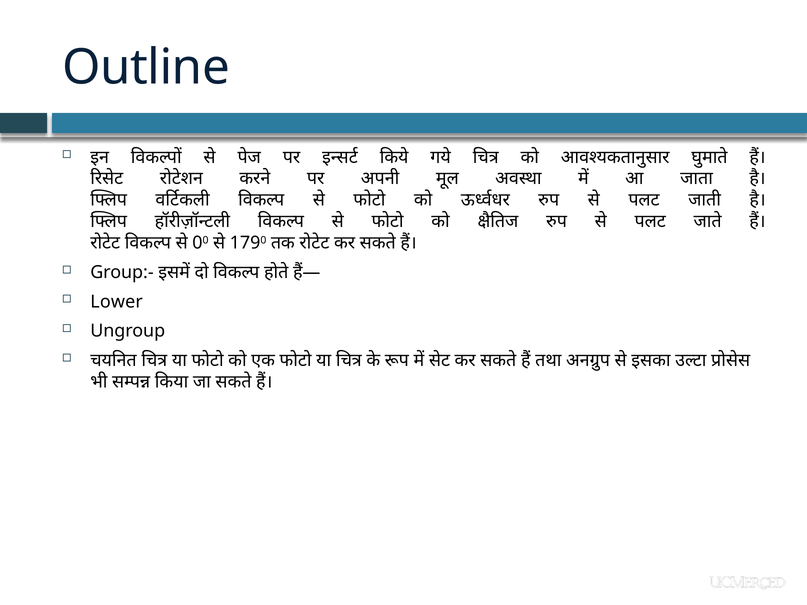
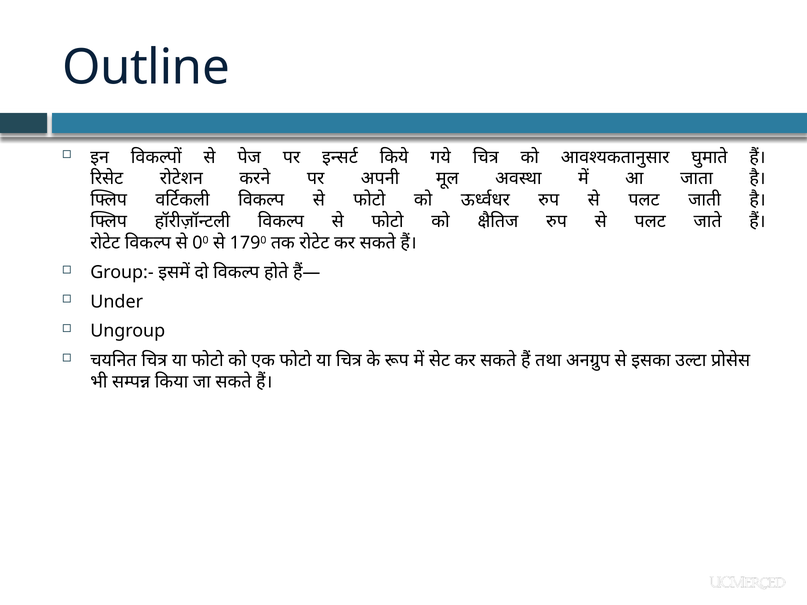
Lower: Lower -> Under
